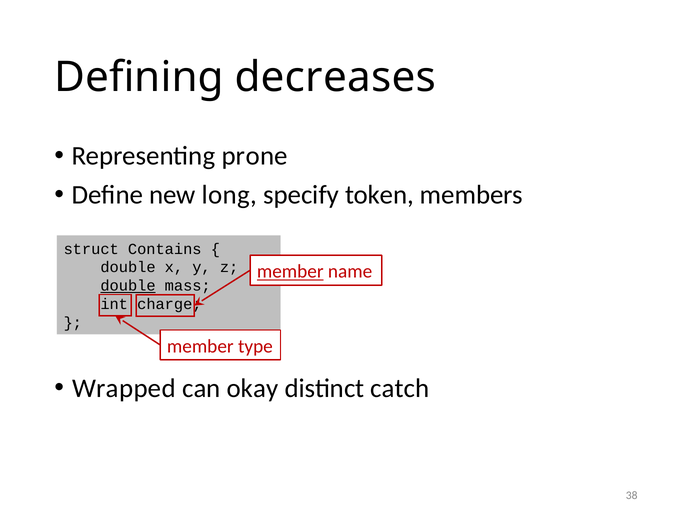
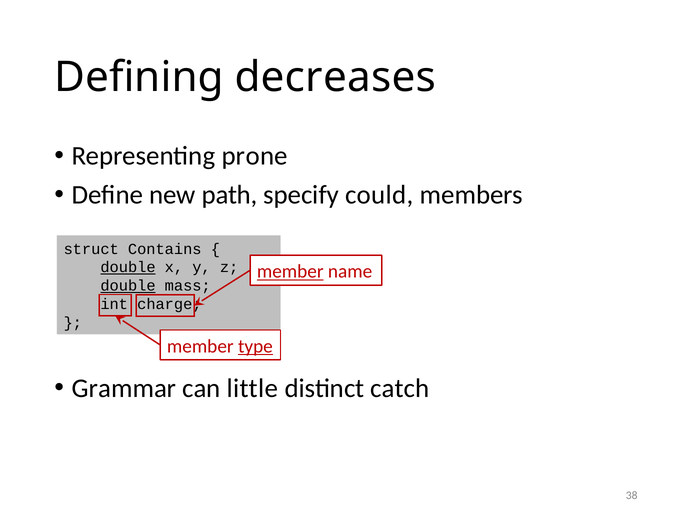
long: long -> path
token: token -> could
double at (128, 267) underline: none -> present
type underline: none -> present
Wrapped: Wrapped -> Grammar
okay: okay -> little
